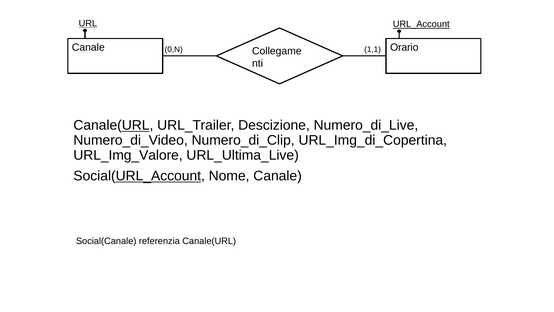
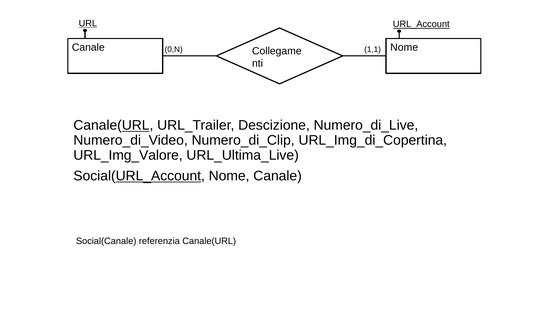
Orario at (404, 47): Orario -> Nome
